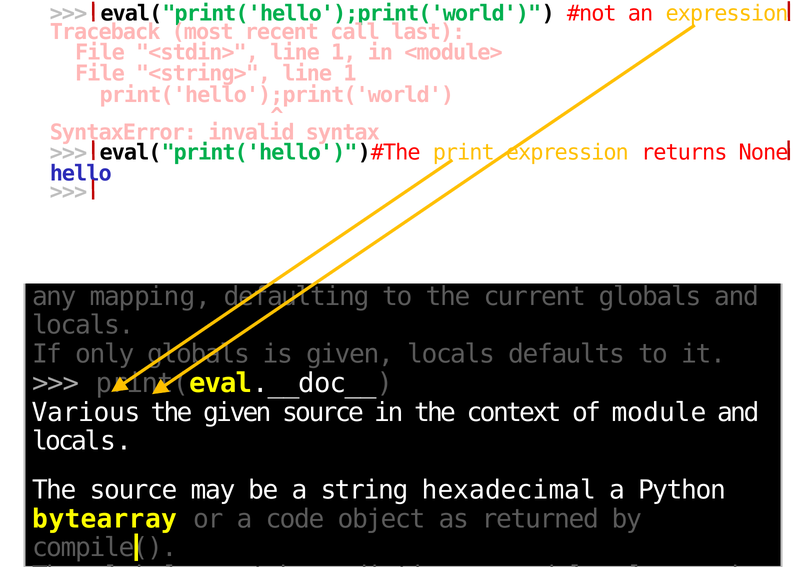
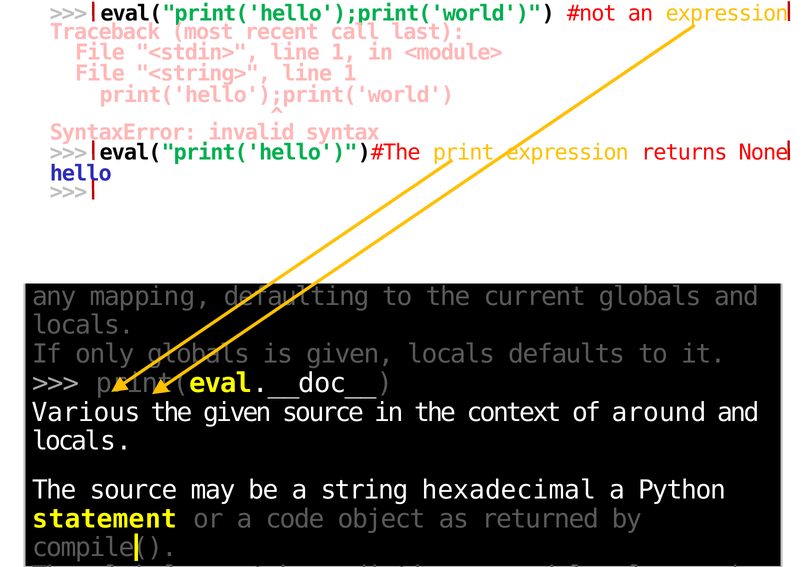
module: module -> around
bytearray: bytearray -> statement
